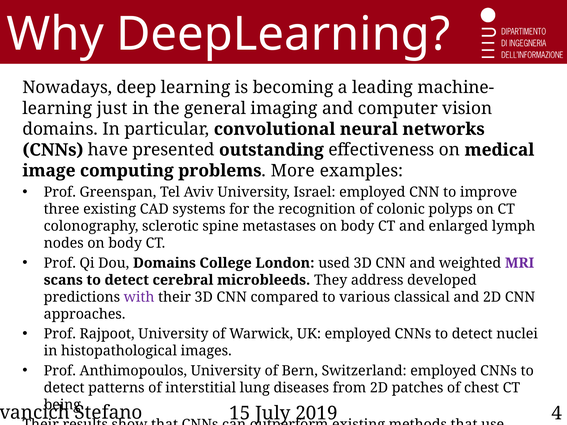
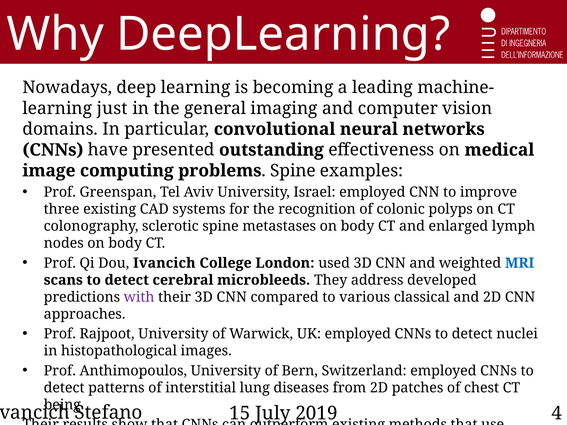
problems More: More -> Spine
Dou Domains: Domains -> Ivancich
MRI colour: purple -> blue
